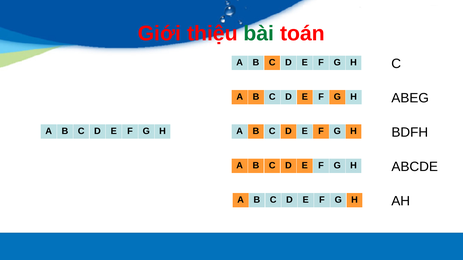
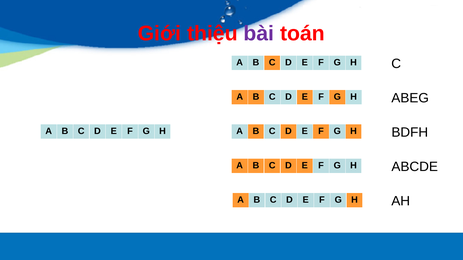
bài colour: green -> purple
